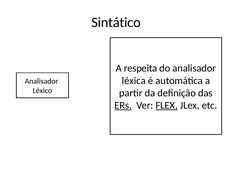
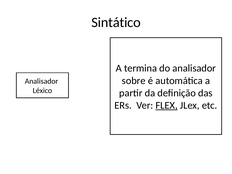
respeita: respeita -> termina
léxica: léxica -> sobre
ERs underline: present -> none
